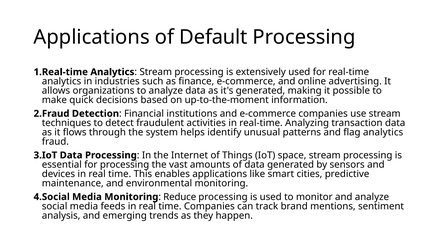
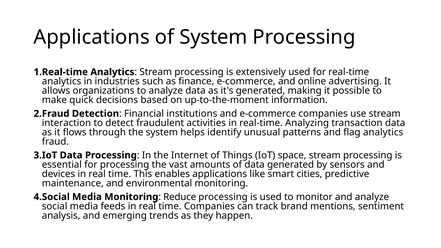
of Default: Default -> System
techniques: techniques -> interaction
